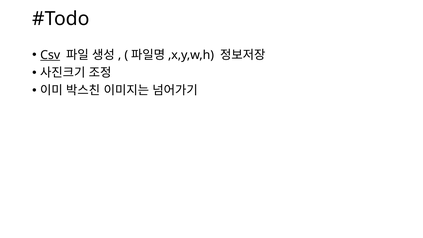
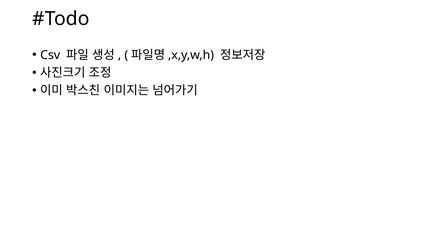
Csv underline: present -> none
